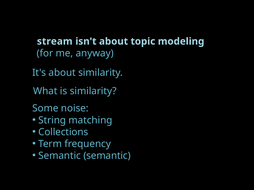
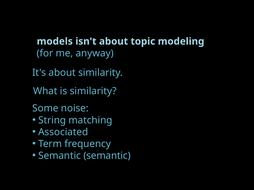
stream: stream -> models
Collections: Collections -> Associated
